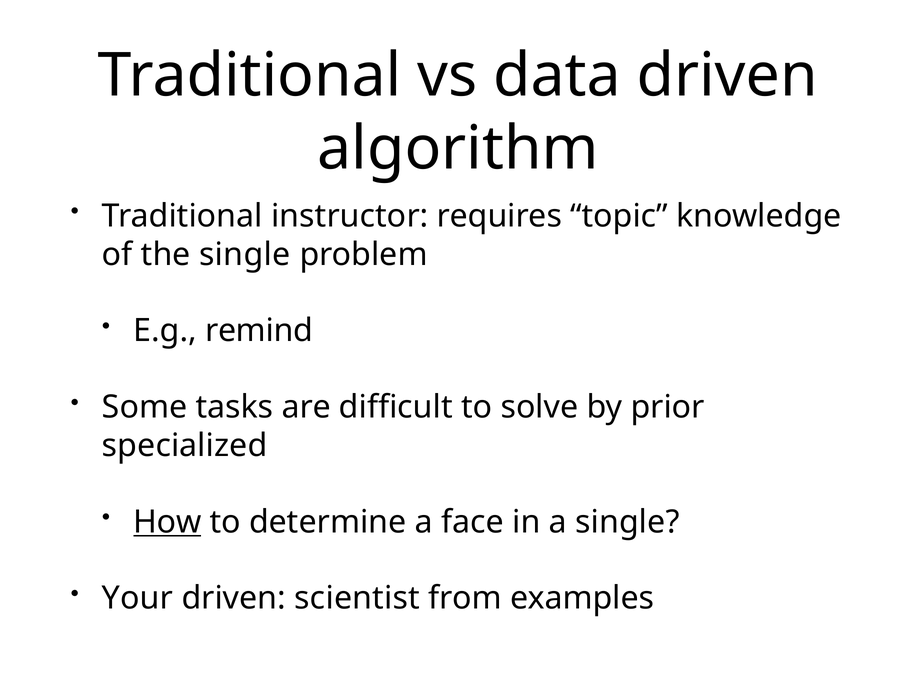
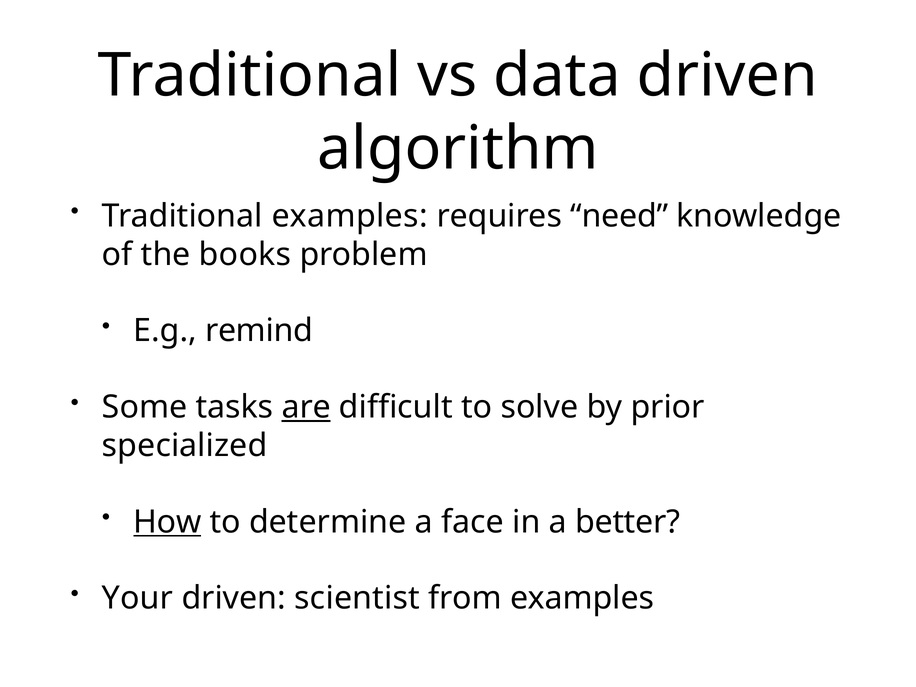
Traditional instructor: instructor -> examples
topic: topic -> need
the single: single -> books
are underline: none -> present
a single: single -> better
